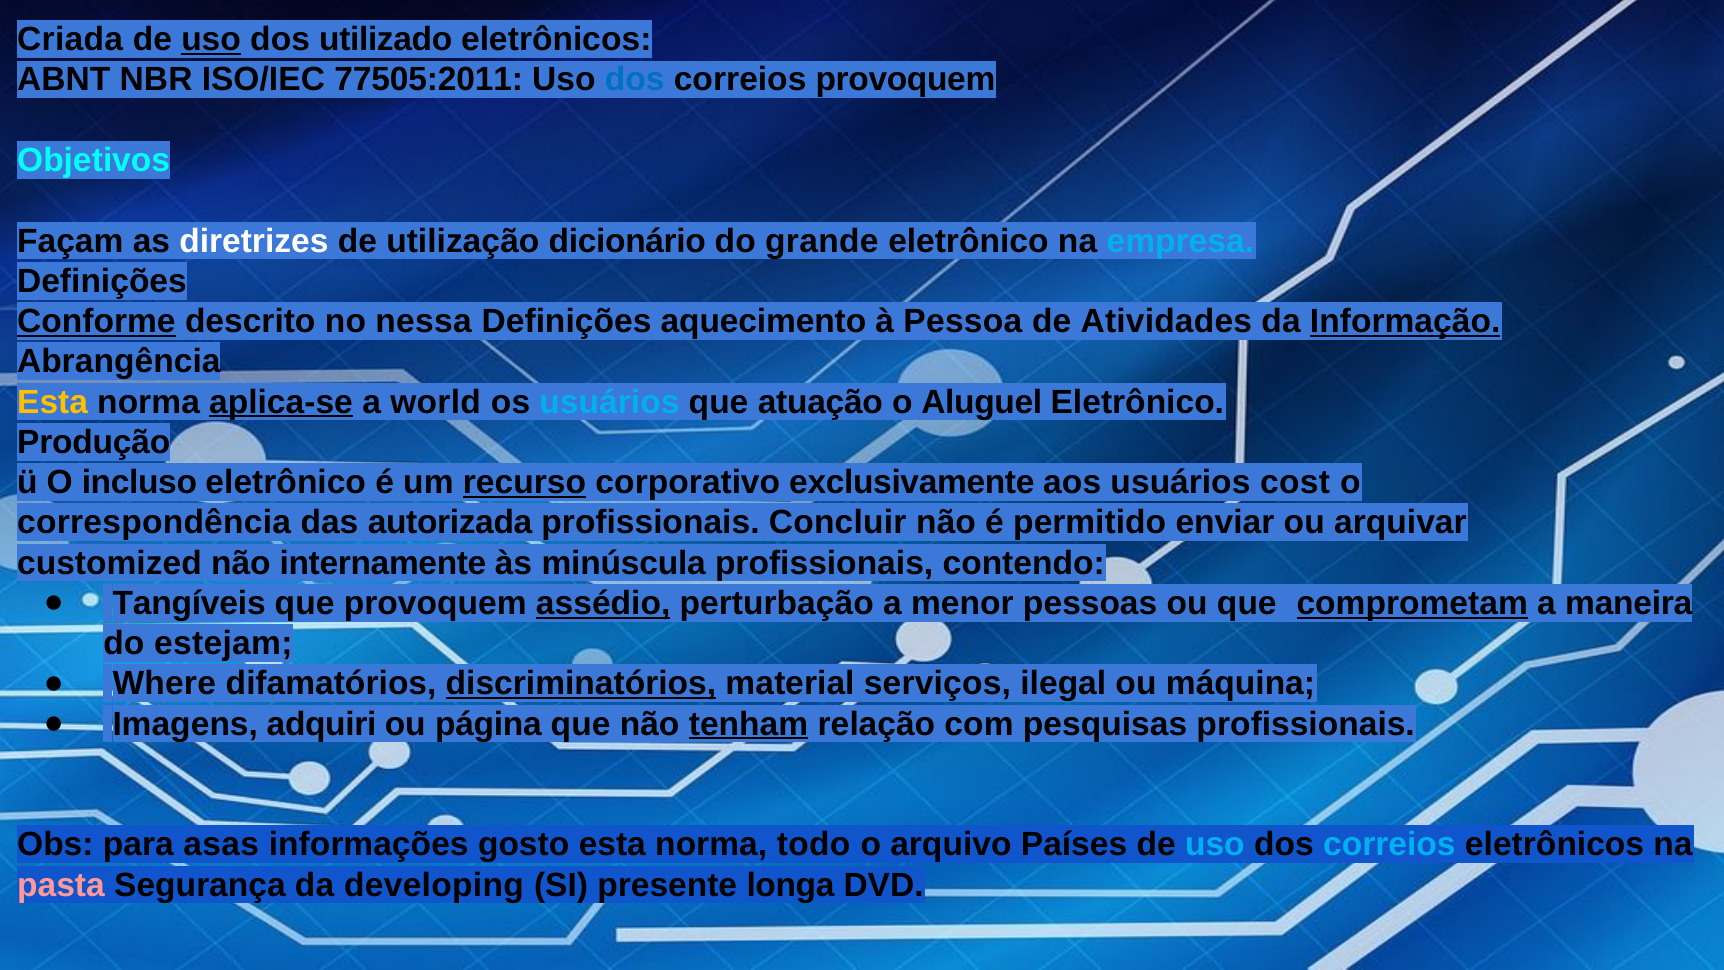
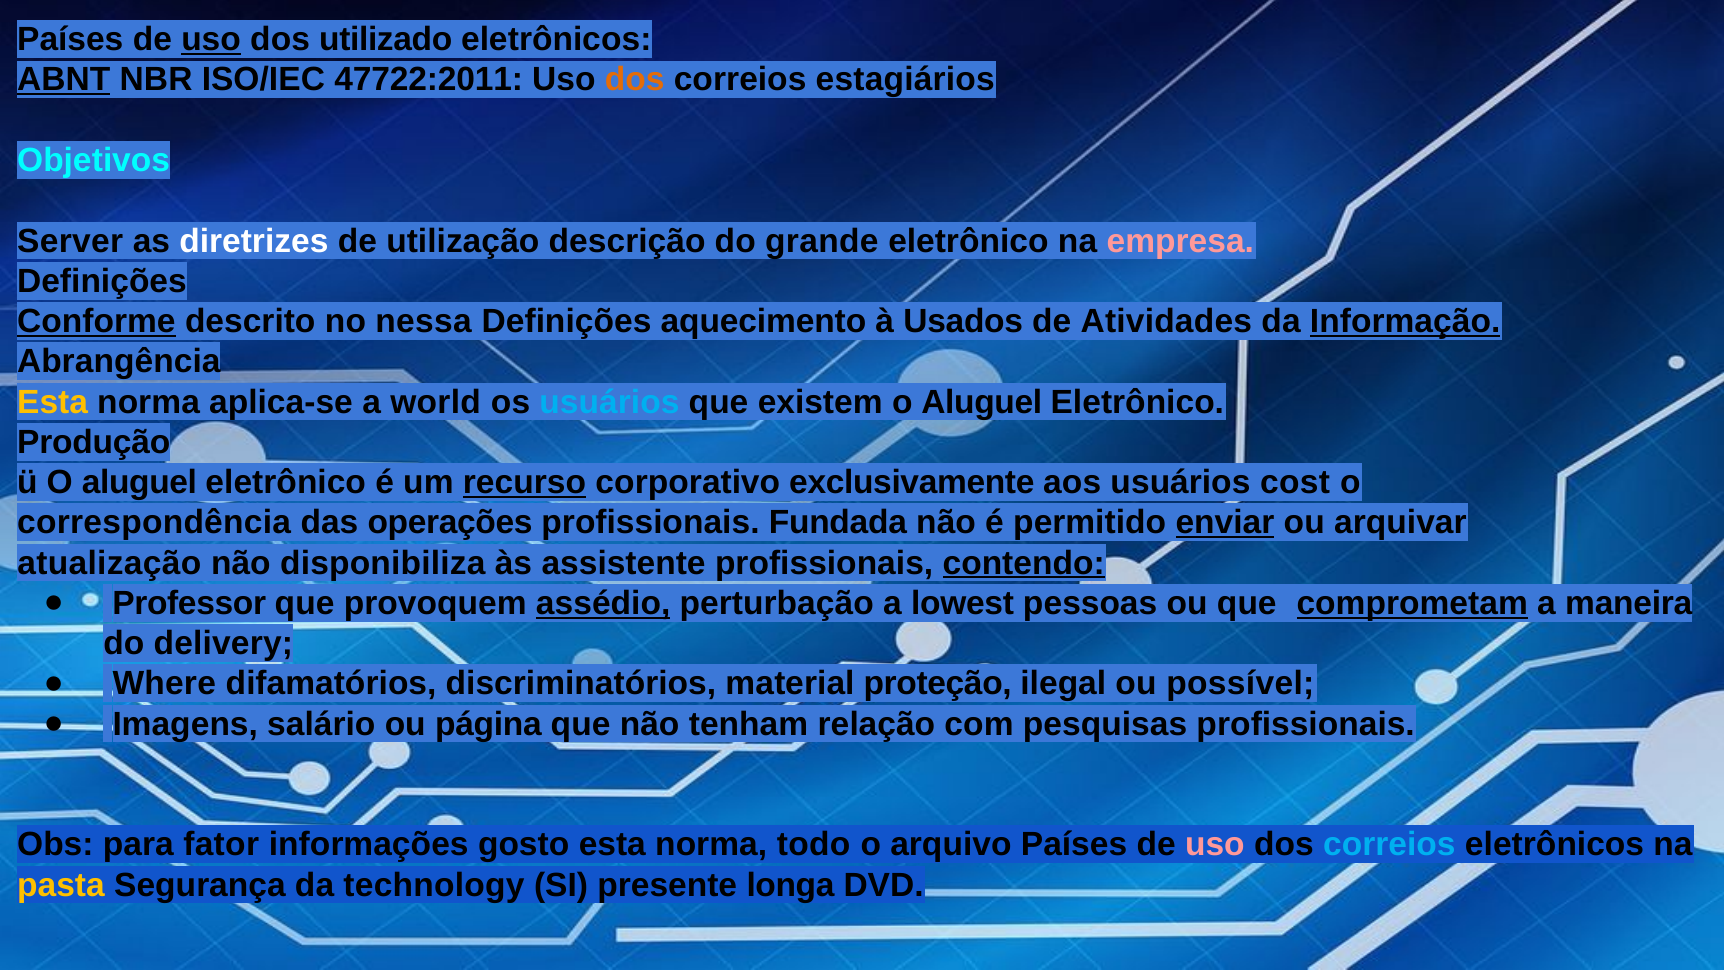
Criada at (70, 40): Criada -> Países
ABNT underline: none -> present
77505:2011: 77505:2011 -> 47722:2011
dos at (635, 80) colour: blue -> orange
correios provoquem: provoquem -> estagiários
Façam: Façam -> Server
dicionário: dicionário -> descrição
empresa colour: light blue -> pink
Pessoa: Pessoa -> Usados
aplica-se underline: present -> none
atuação: atuação -> existem
ü O incluso: incluso -> aluguel
autorizada: autorizada -> operações
Concluir: Concluir -> Fundada
enviar underline: none -> present
customized: customized -> atualização
internamente: internamente -> disponibiliza
minúscula: minúscula -> assistente
contendo underline: none -> present
Tangíveis: Tangíveis -> Professor
menor: menor -> lowest
estejam: estejam -> delivery
discriminatórios underline: present -> none
serviços: serviços -> proteção
máquina: máquina -> possível
adquiri: adquiri -> salário
tenham underline: present -> none
asas: asas -> fator
uso at (1215, 845) colour: light blue -> pink
pasta colour: pink -> yellow
developing: developing -> technology
